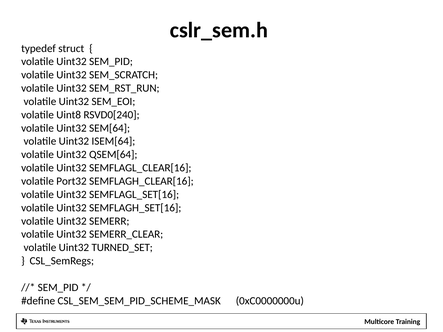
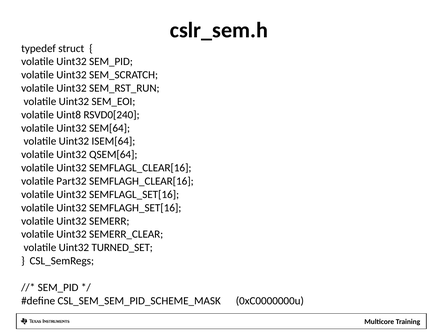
Port32: Port32 -> Part32
